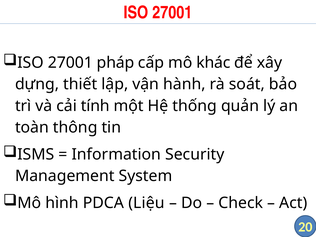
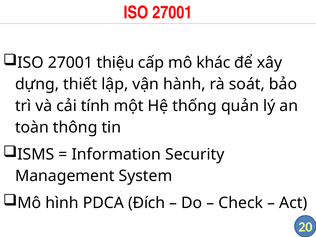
pháp: pháp -> thiệu
Liệu: Liệu -> Đích
